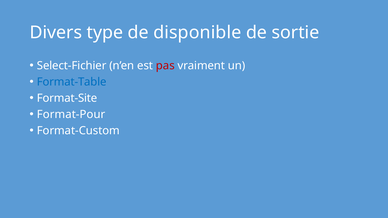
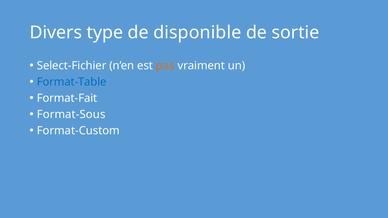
pas colour: red -> orange
Format-Site: Format-Site -> Format-Fait
Format-Pour: Format-Pour -> Format-Sous
